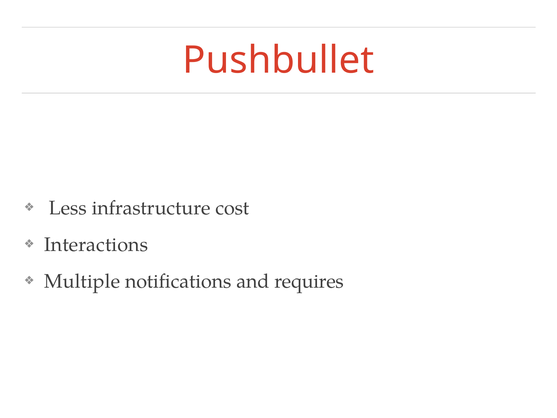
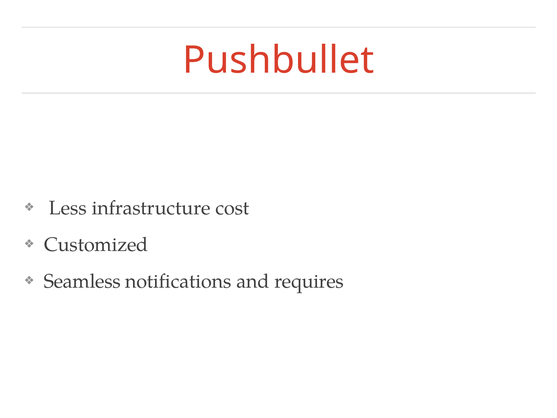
Interactions: Interactions -> Customized
Multiple: Multiple -> Seamless
